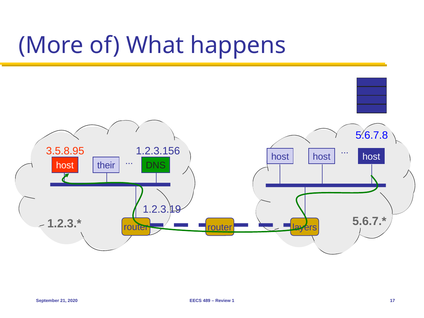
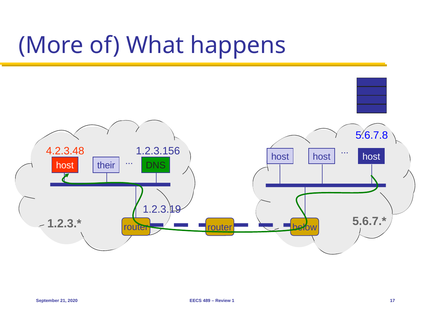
3.5.8.95: 3.5.8.95 -> 4.2.3.48
layers: layers -> below
